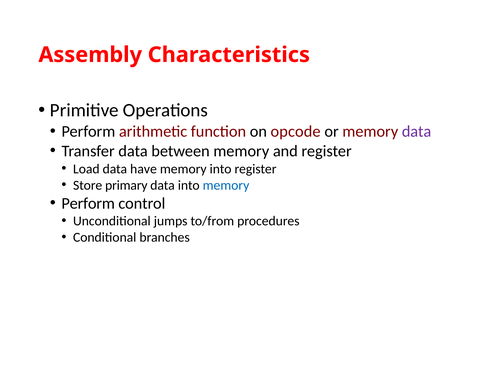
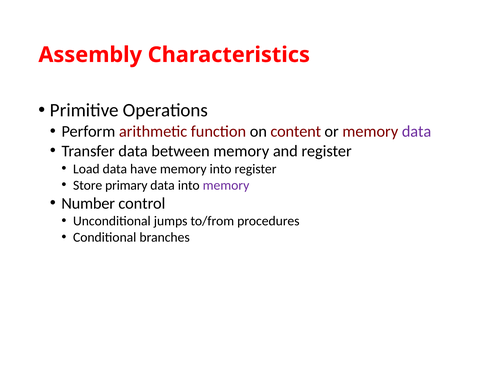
opcode: opcode -> content
memory at (226, 185) colour: blue -> purple
Perform at (88, 203): Perform -> Number
